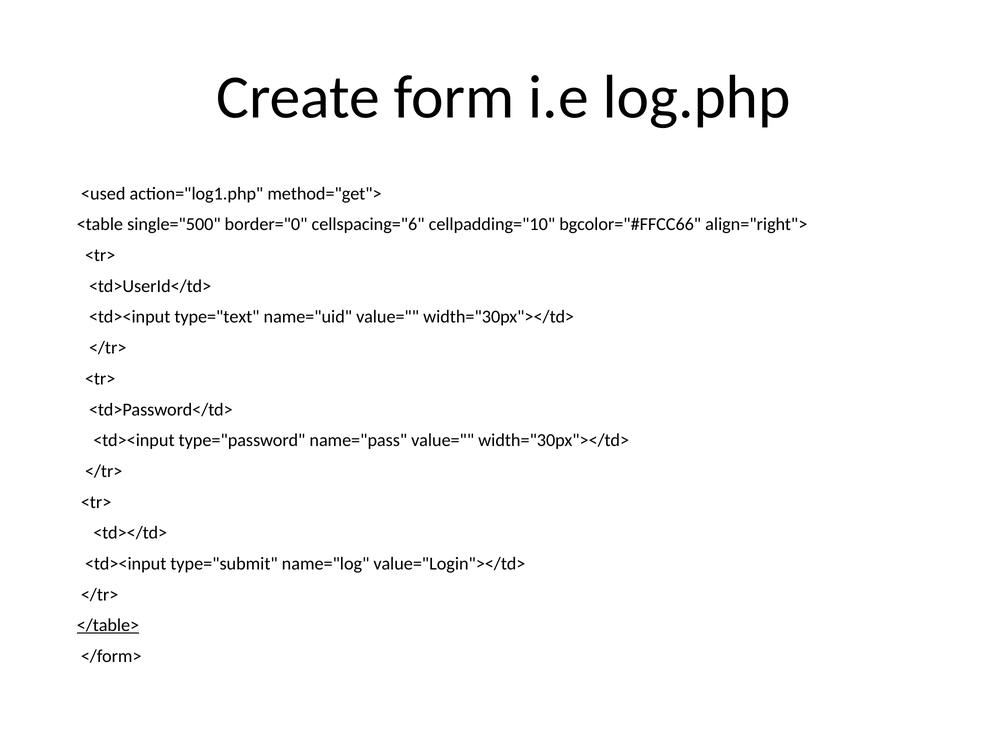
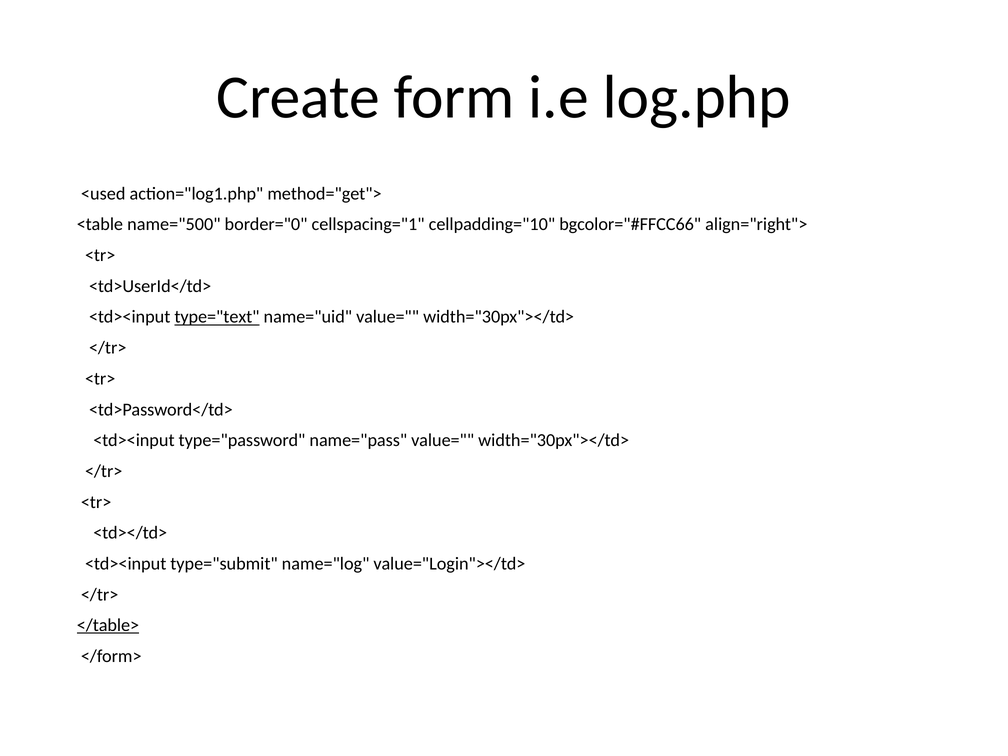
single="500: single="500 -> name="500
cellspacing="6: cellspacing="6 -> cellspacing="1
type="text underline: none -> present
